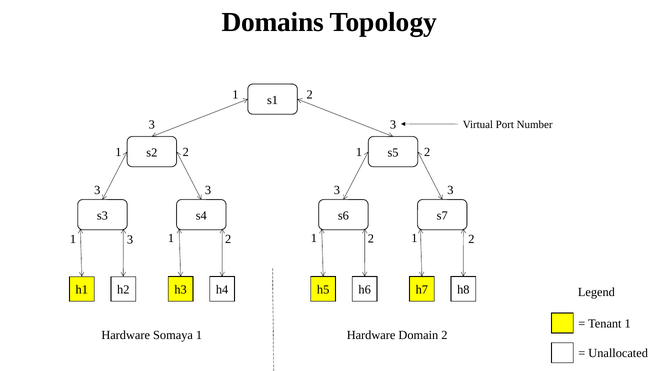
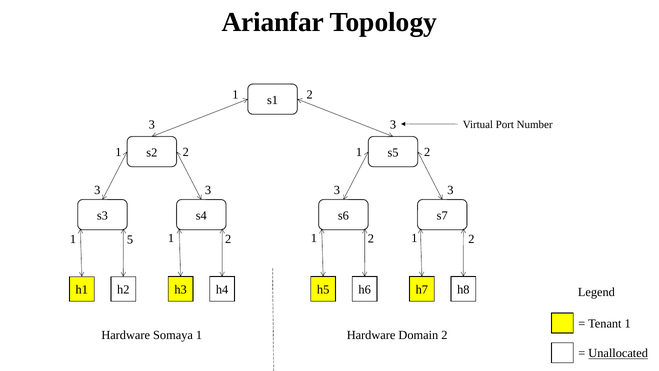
Domains: Domains -> Arianfar
1 3: 3 -> 5
Unallocated underline: none -> present
